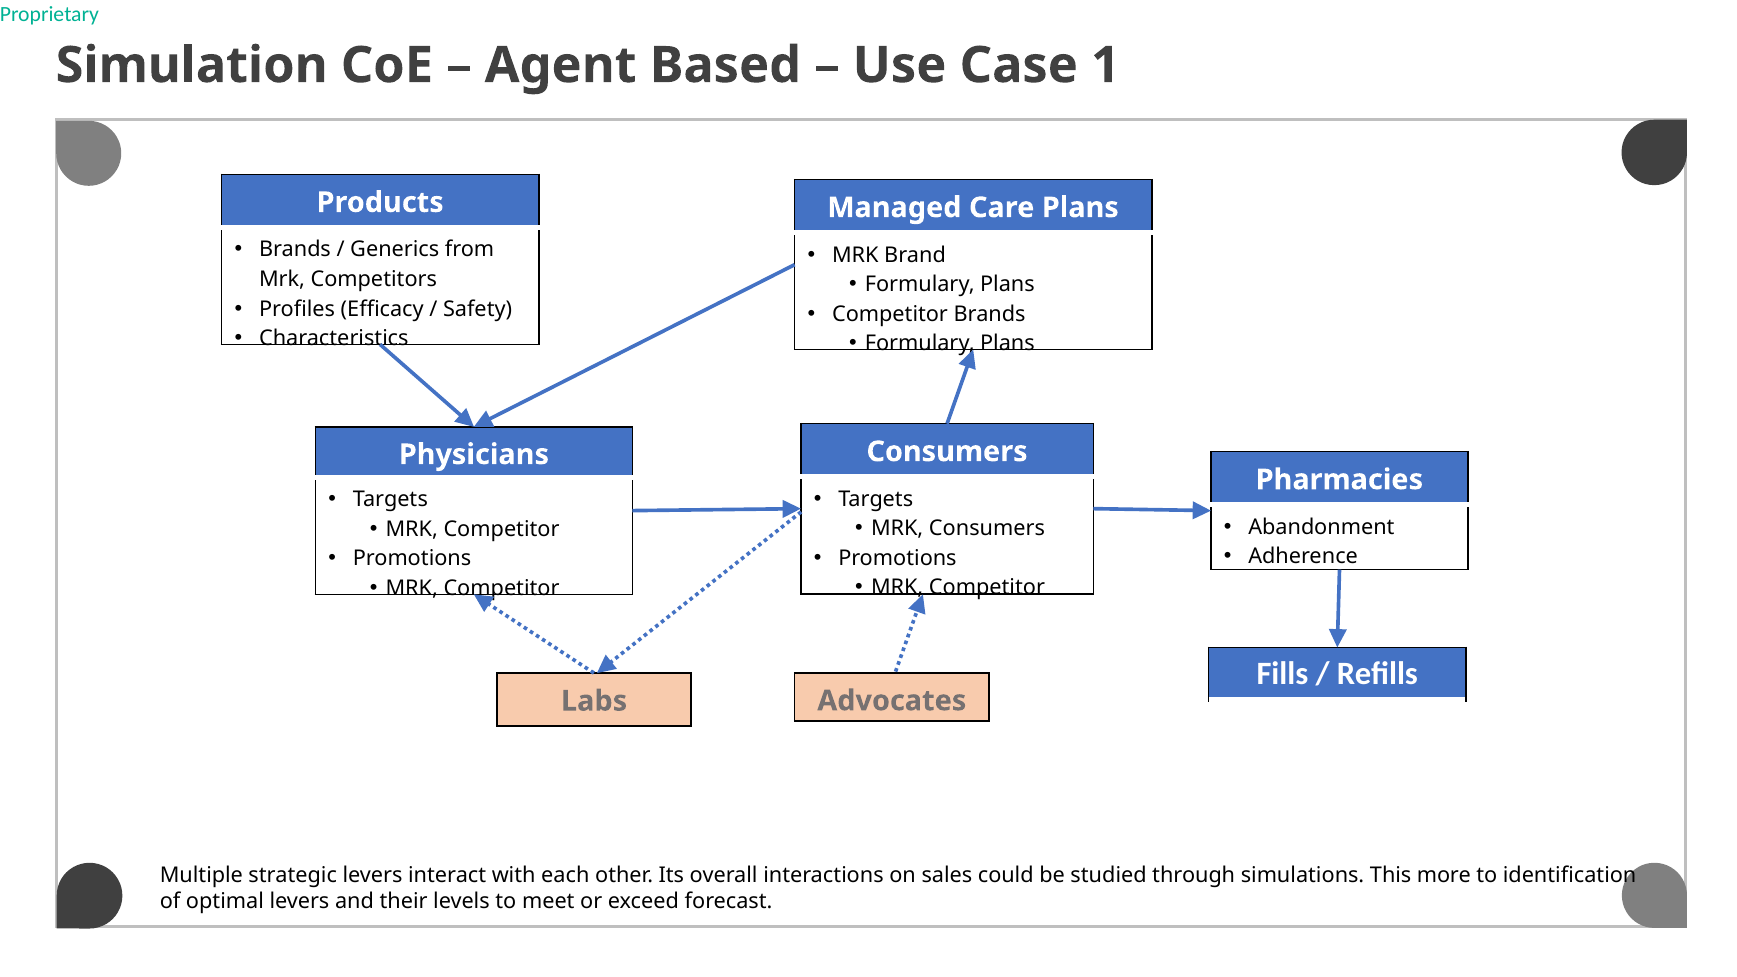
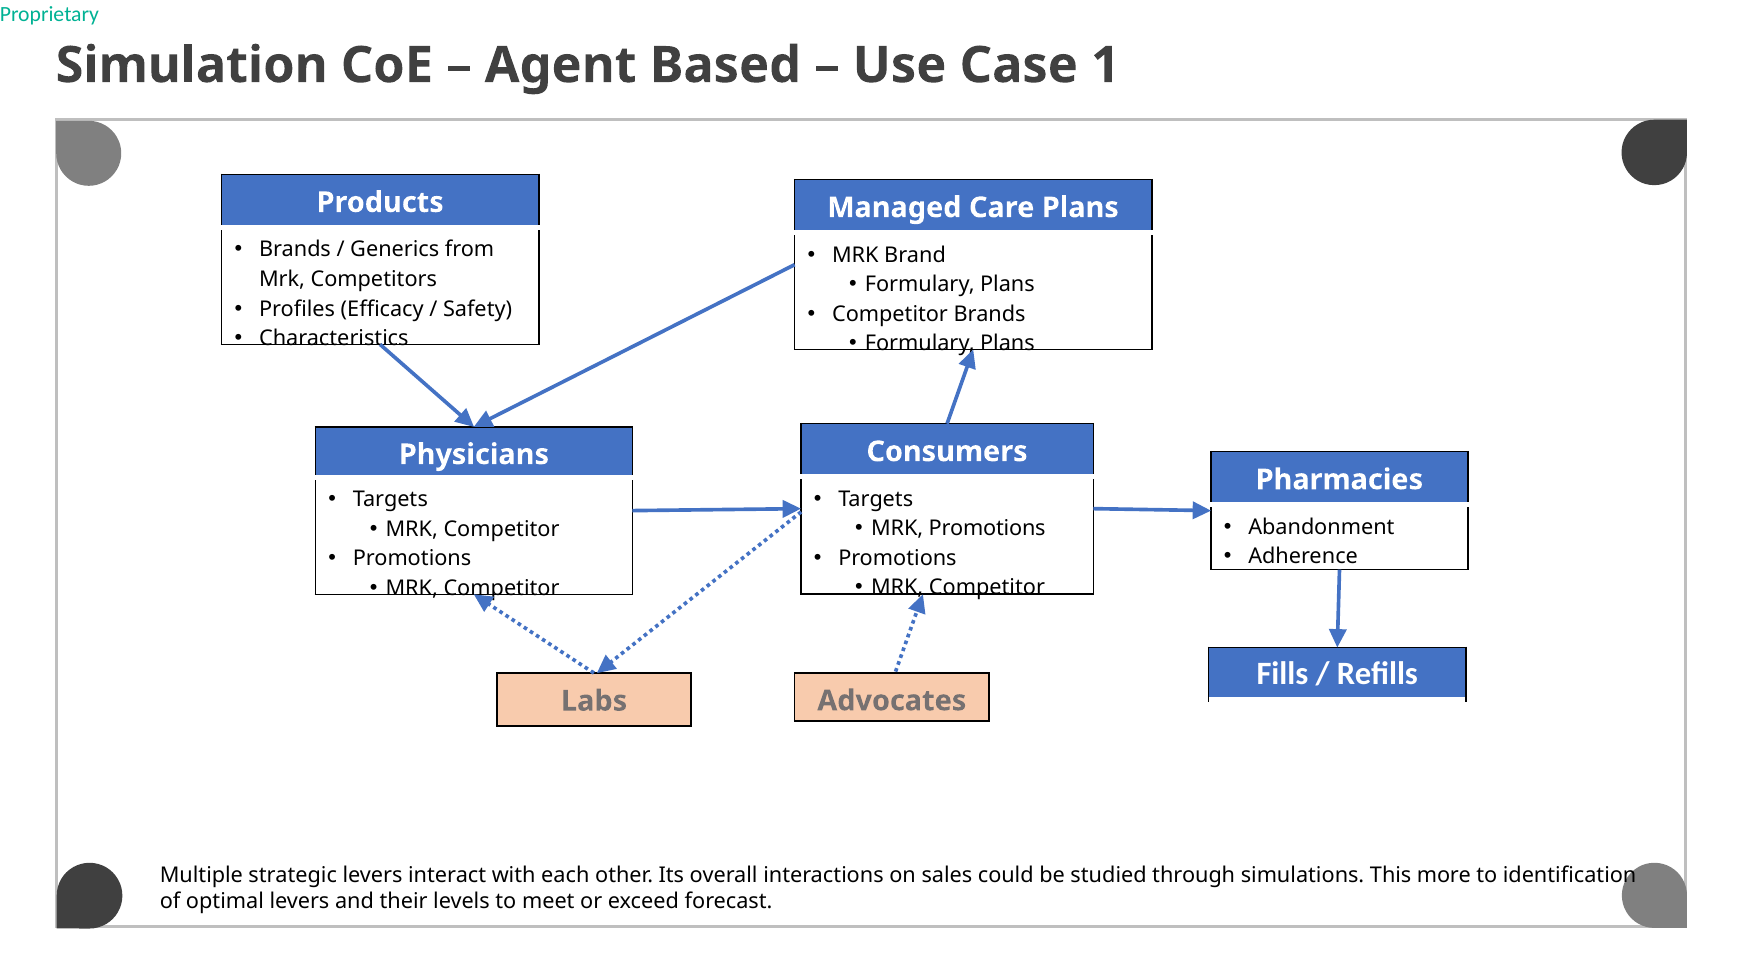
MRK Consumers: Consumers -> Promotions
